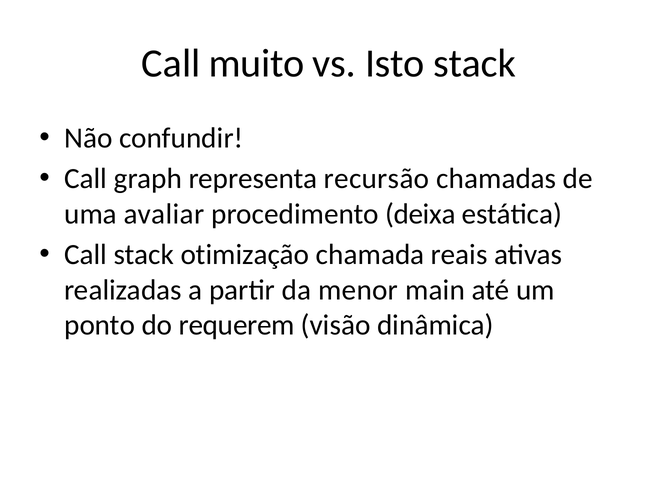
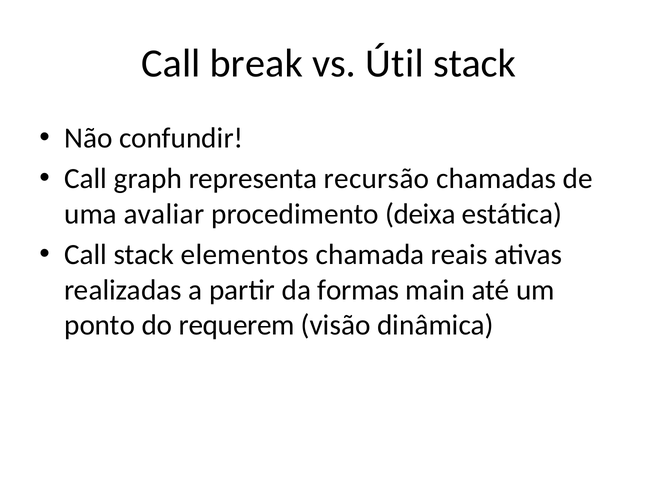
muito: muito -> break
Isto: Isto -> Útil
otimização: otimização -> elementos
menor: menor -> formas
